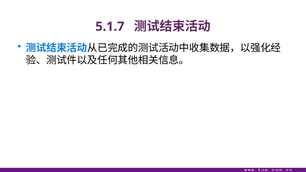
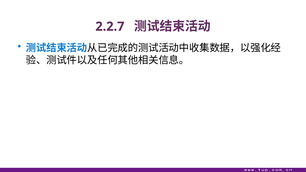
5.1.7: 5.1.7 -> 2.2.7
